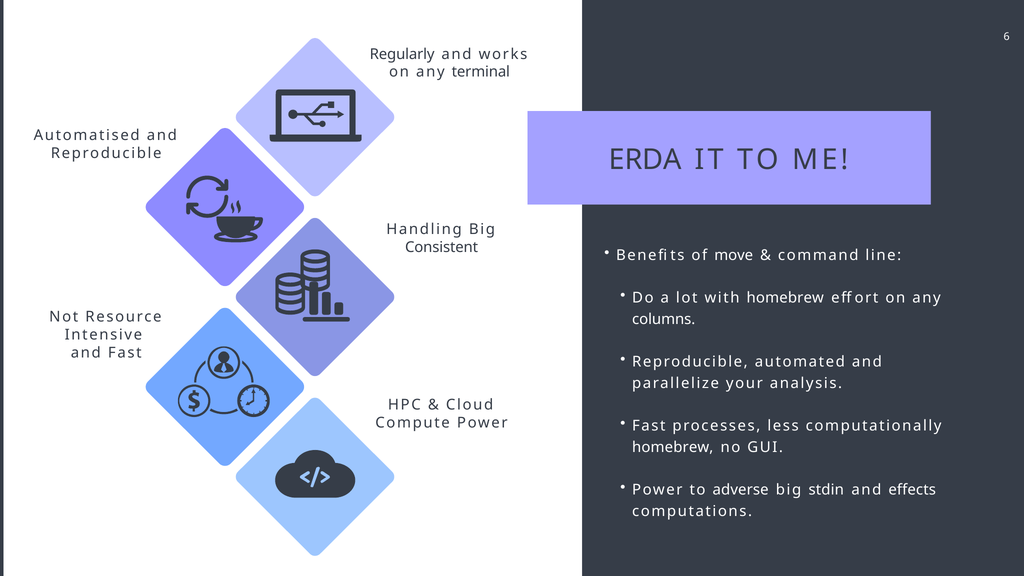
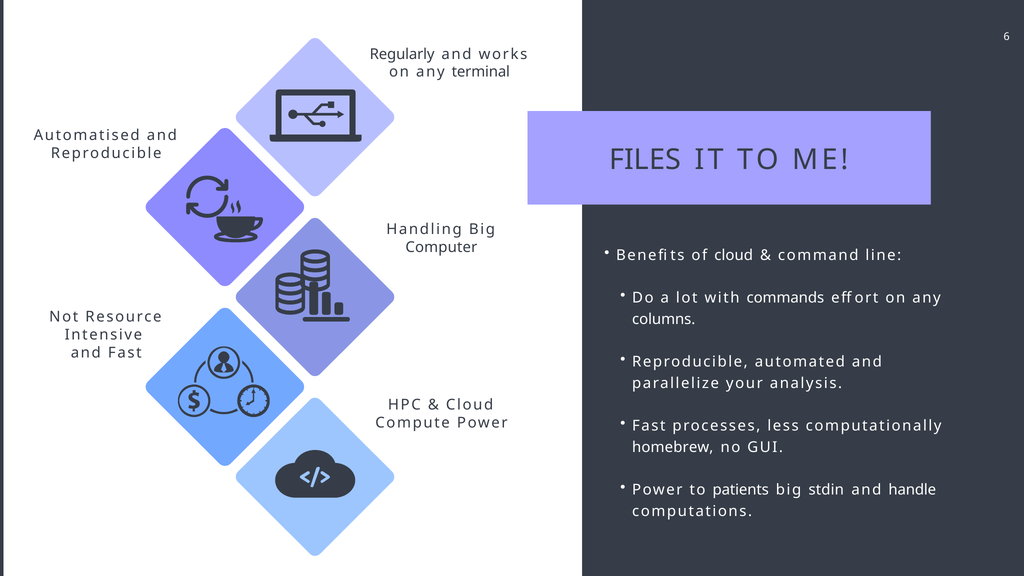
ERDA: ERDA -> FILES
Consistent: Consistent -> Computer
of move: move -> cloud
with homebrew: homebrew -> commands
adverse: adverse -> patients
effects: effects -> handle
